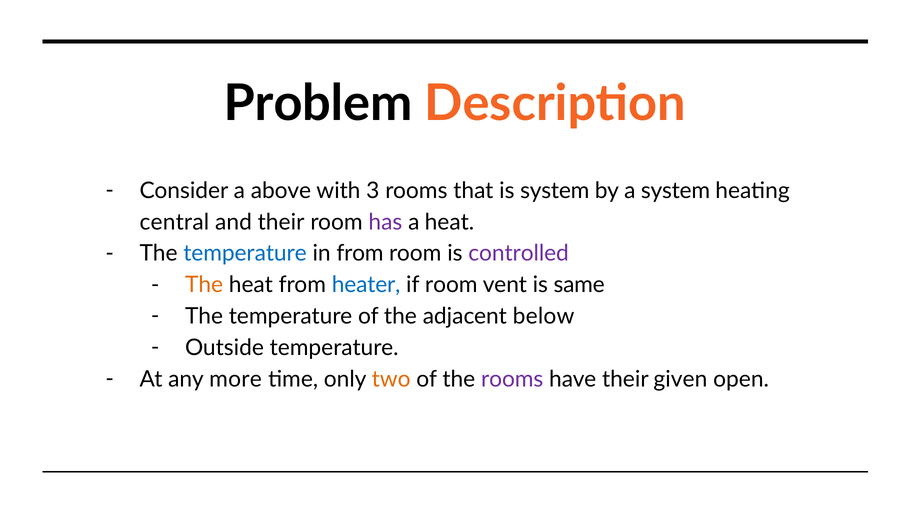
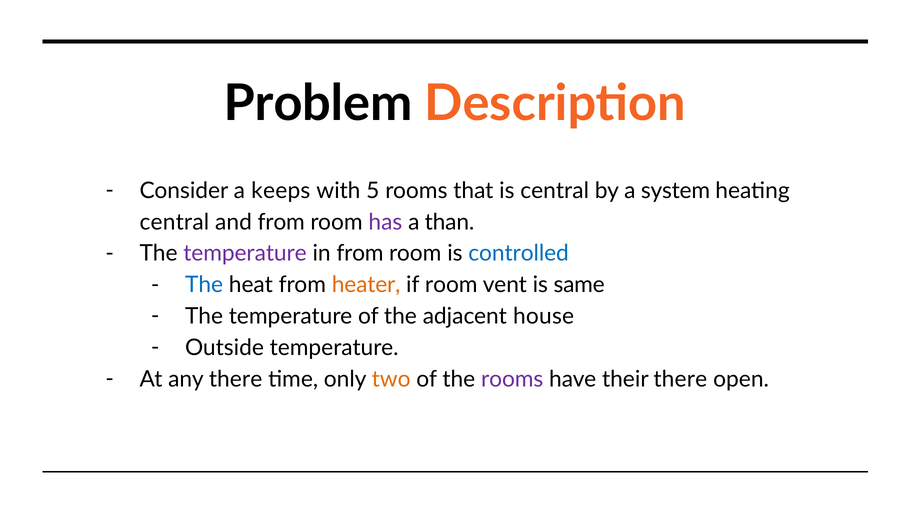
above: above -> keeps
3: 3 -> 5
is system: system -> central
and their: their -> from
a heat: heat -> than
temperature at (245, 253) colour: blue -> purple
controlled colour: purple -> blue
The at (204, 285) colour: orange -> blue
heater colour: blue -> orange
below: below -> house
any more: more -> there
their given: given -> there
